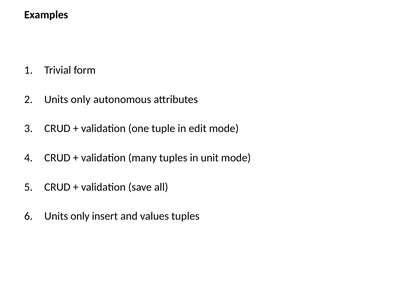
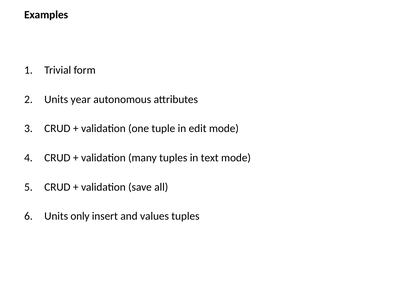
only at (81, 99): only -> year
unit: unit -> text
